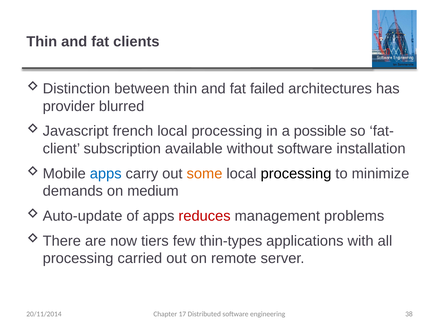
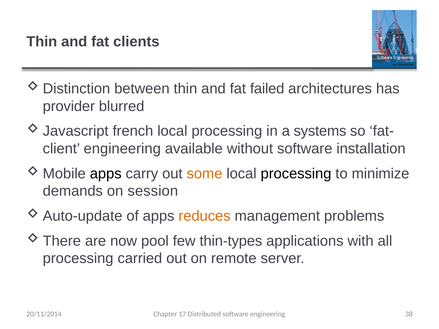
possible: possible -> systems
client subscription: subscription -> engineering
apps at (106, 174) colour: blue -> black
medium: medium -> session
reduces colour: red -> orange
tiers: tiers -> pool
